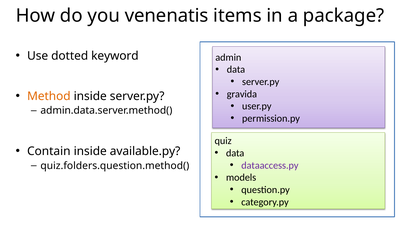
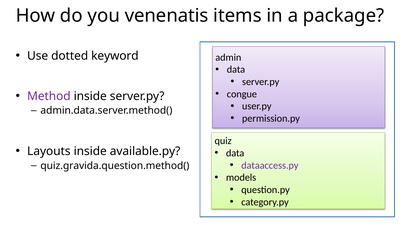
gravida: gravida -> congue
Method colour: orange -> purple
Contain: Contain -> Layouts
quiz.folders.question.method(: quiz.folders.question.method( -> quiz.gravida.question.method(
